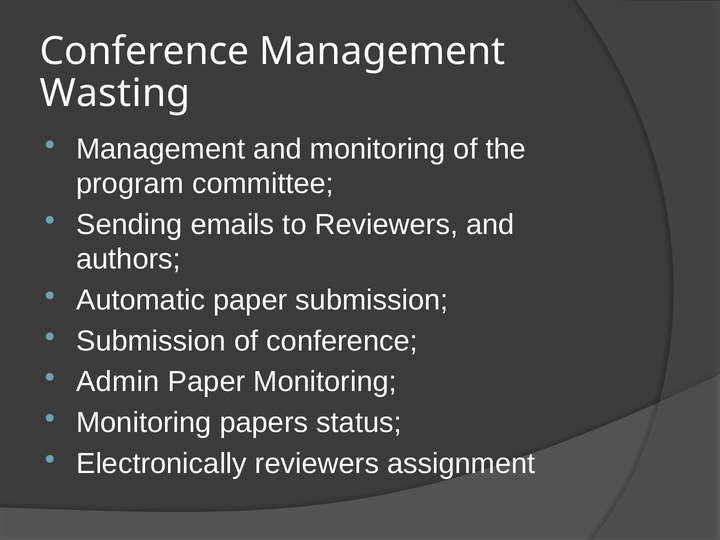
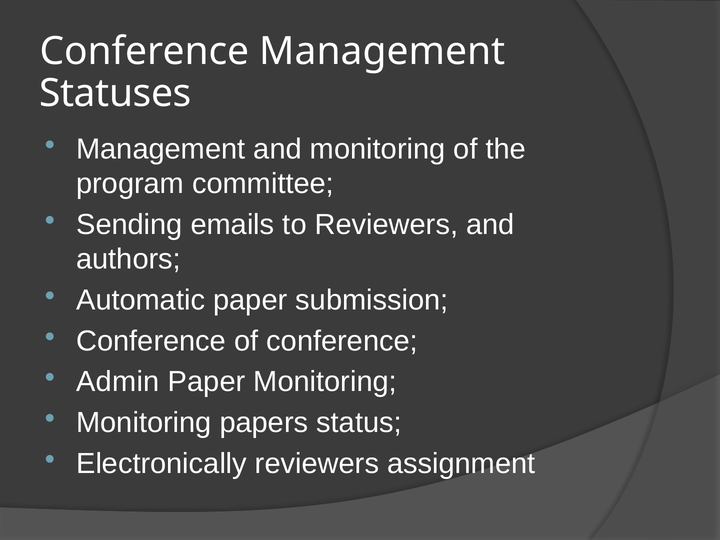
Wasting: Wasting -> Statuses
Submission at (151, 341): Submission -> Conference
